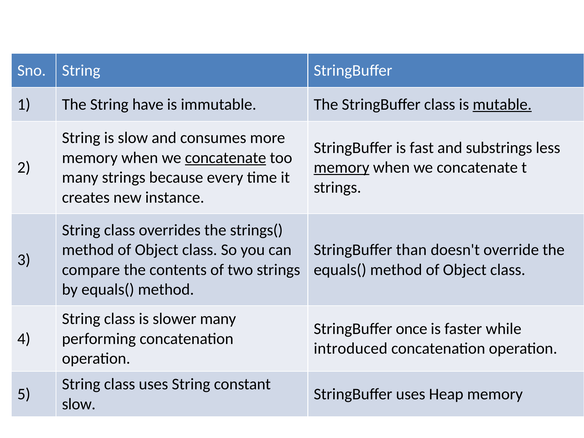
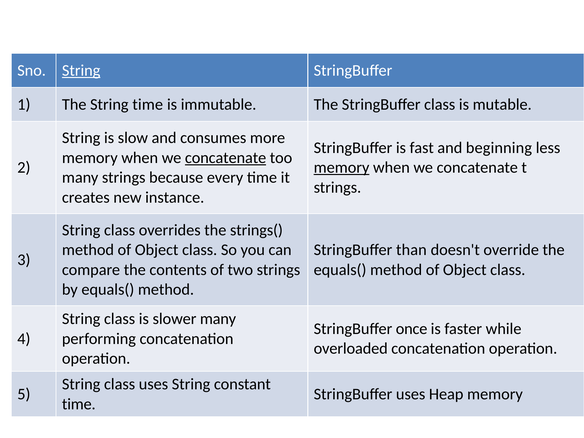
String at (81, 71) underline: none -> present
String have: have -> time
mutable underline: present -> none
substrings: substrings -> beginning
introduced: introduced -> overloaded
slow at (79, 404): slow -> time
